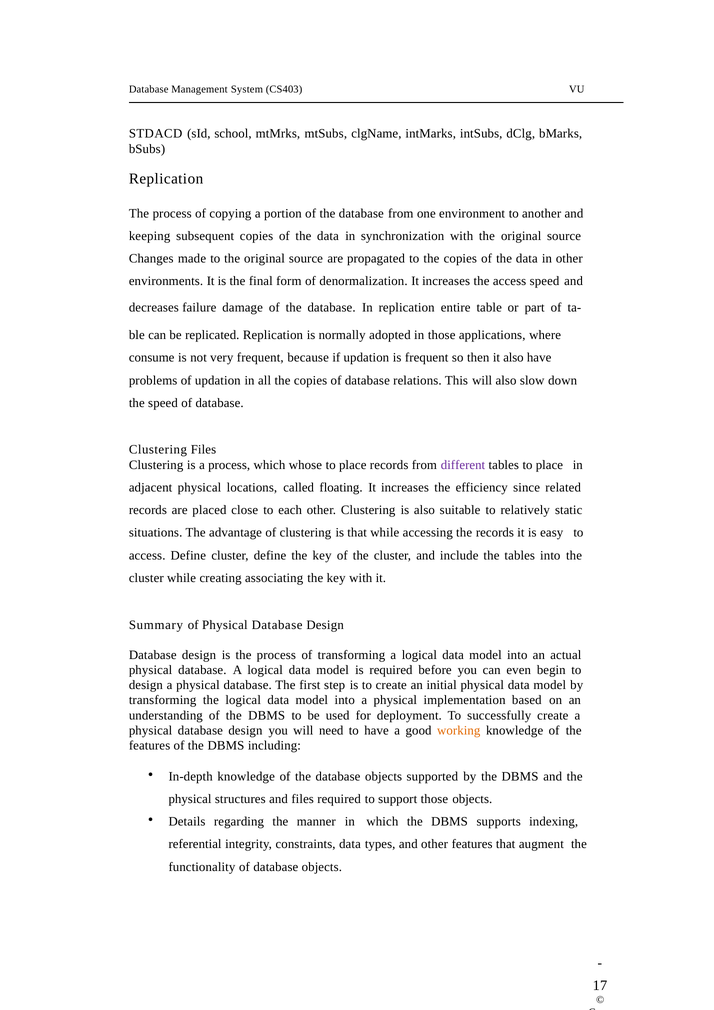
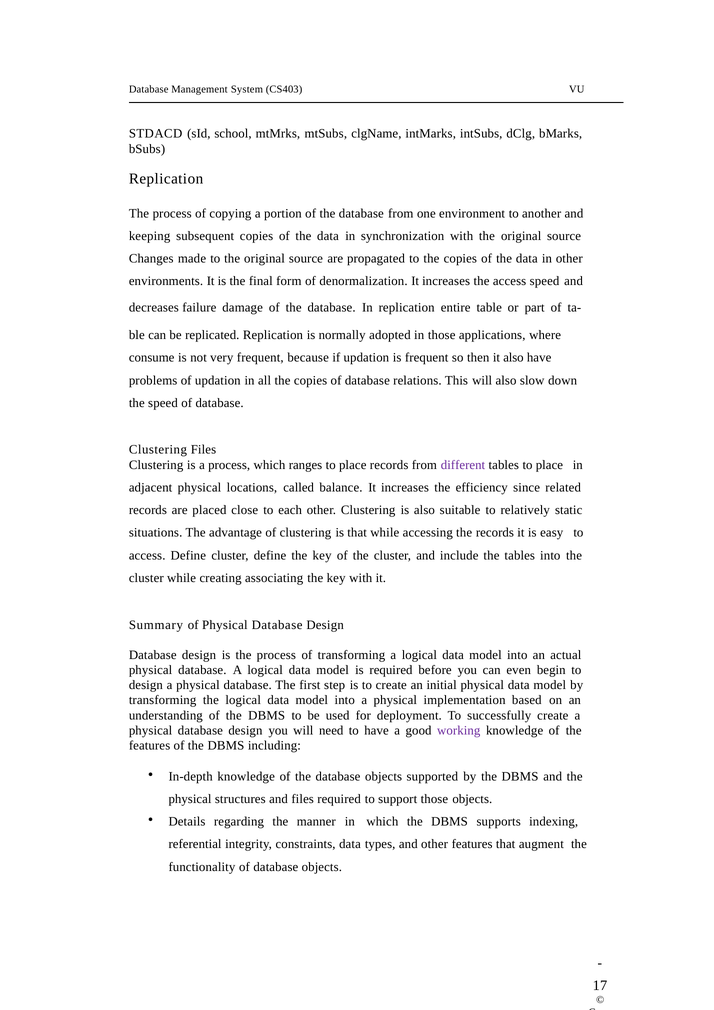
whose: whose -> ranges
floating: floating -> balance
working colour: orange -> purple
